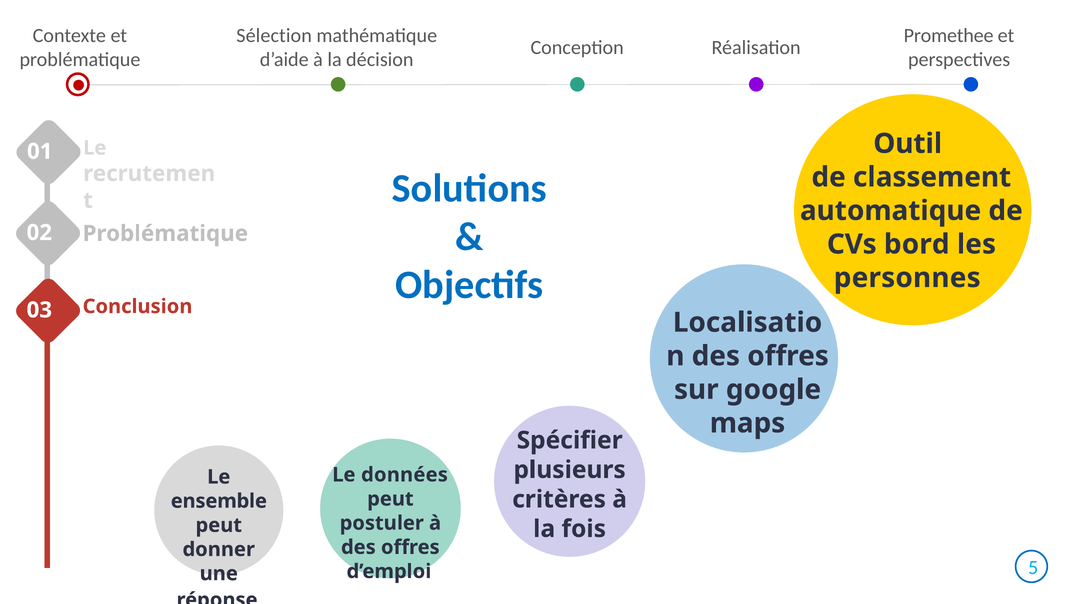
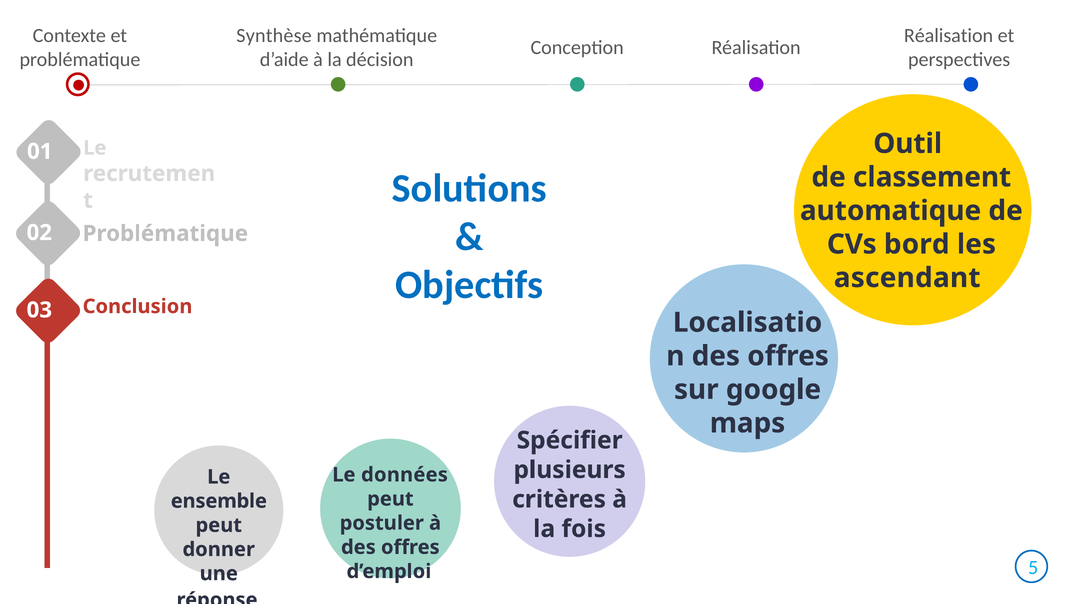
Sélection: Sélection -> Synthèse
Promethee at (949, 35): Promethee -> Réalisation
personnes: personnes -> ascendant
